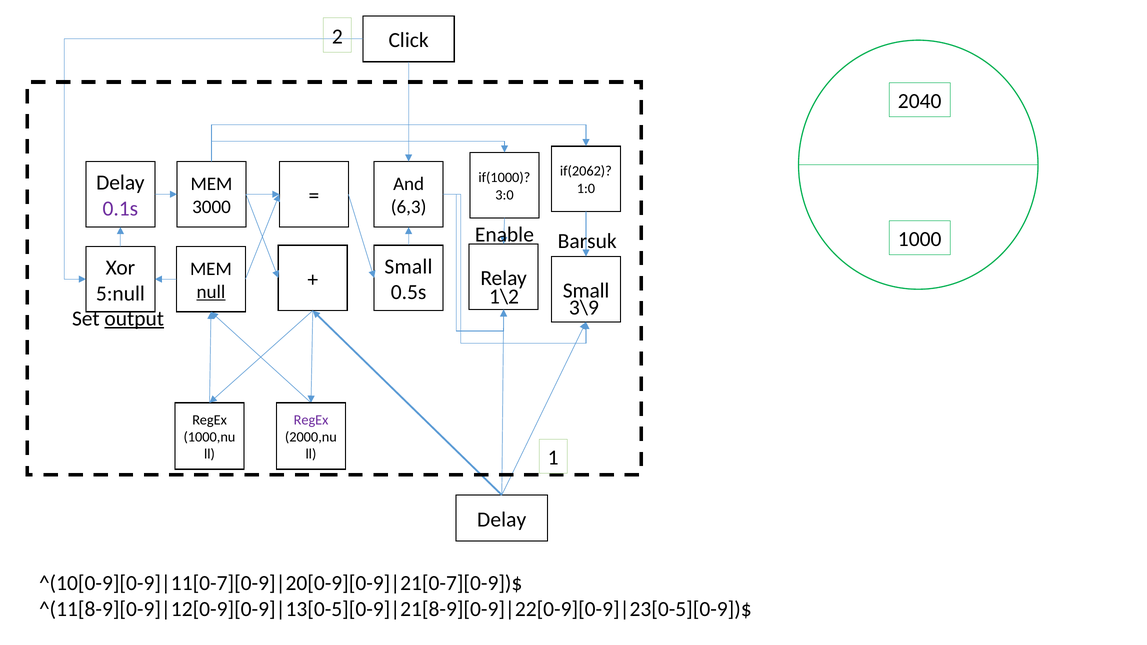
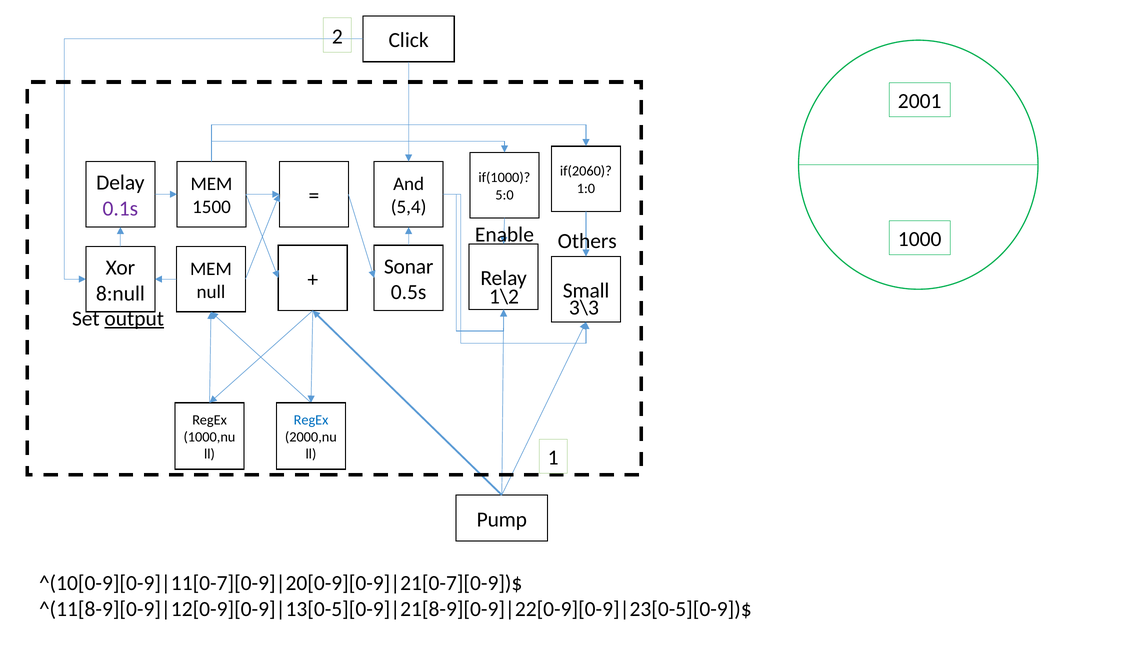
2040: 2040 -> 2001
if(2062: if(2062 -> if(2060
3:0: 3:0 -> 5:0
3000: 3000 -> 1500
6,3: 6,3 -> 5,4
Barsuk: Barsuk -> Others
Small at (408, 267): Small -> Sonar
null underline: present -> none
5:null: 5:null -> 8:null
3\9: 3\9 -> 3\3
RegEx at (311, 420) colour: purple -> blue
Delay at (502, 520): Delay -> Pump
